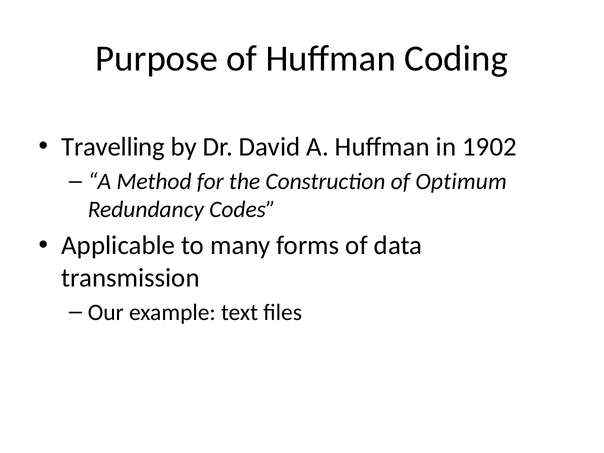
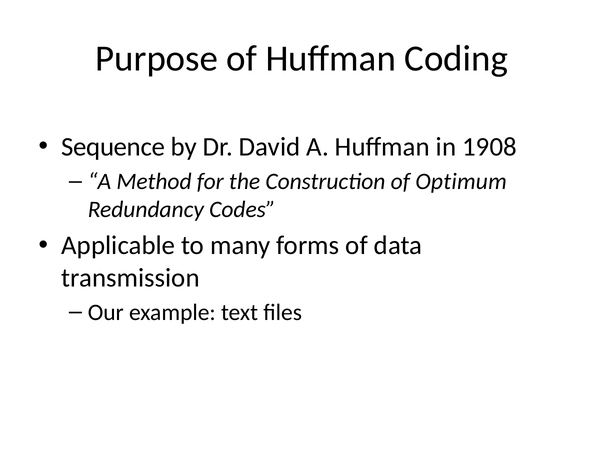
Travelling: Travelling -> Sequence
1902: 1902 -> 1908
